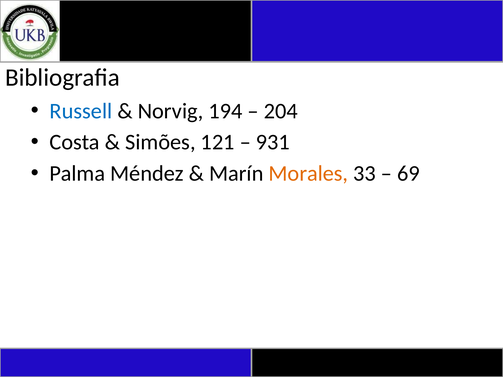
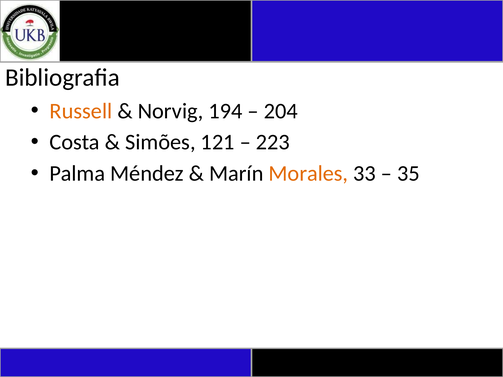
Russell colour: blue -> orange
931: 931 -> 223
69: 69 -> 35
